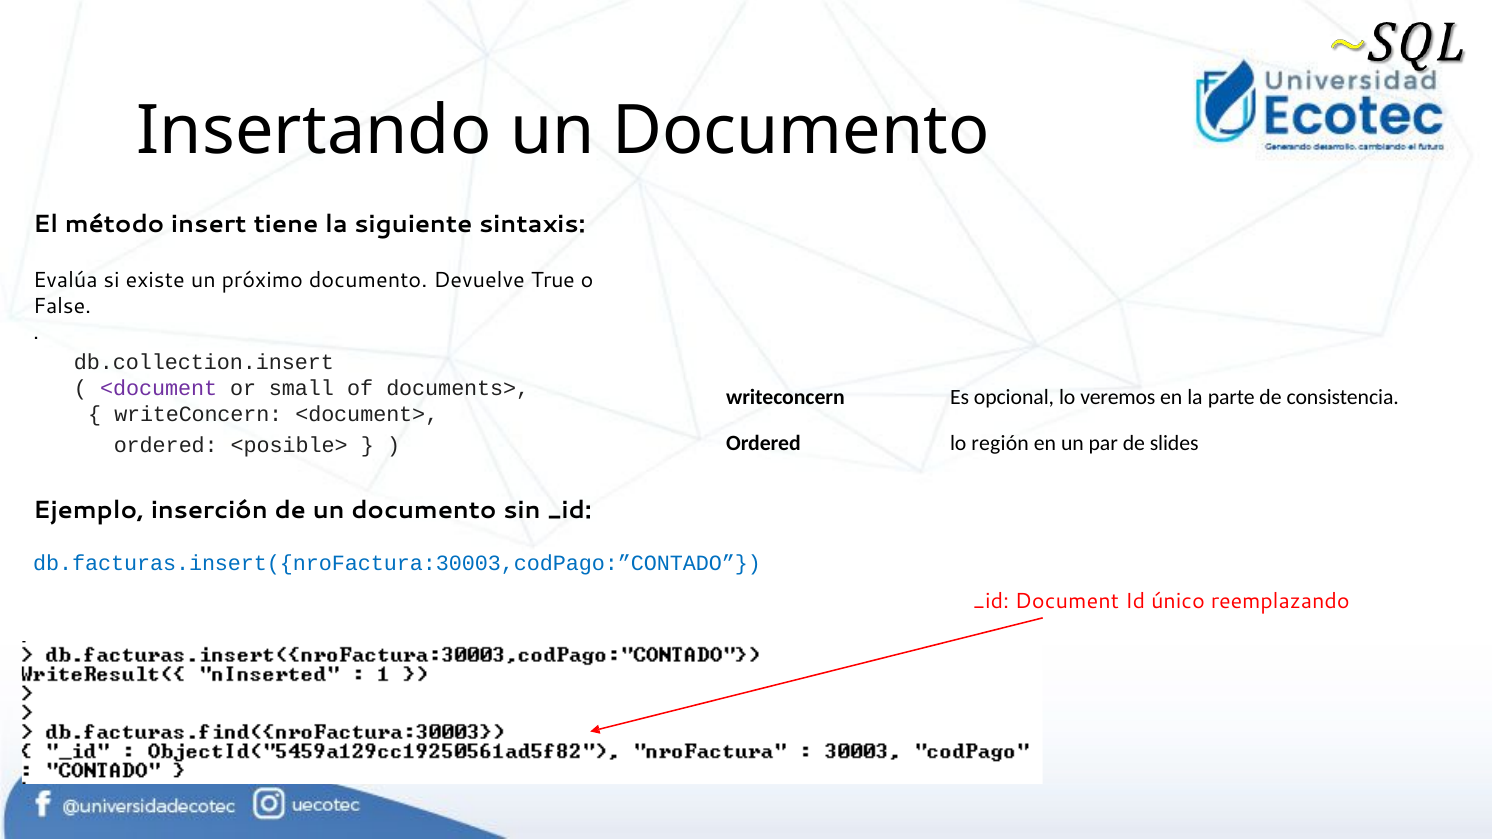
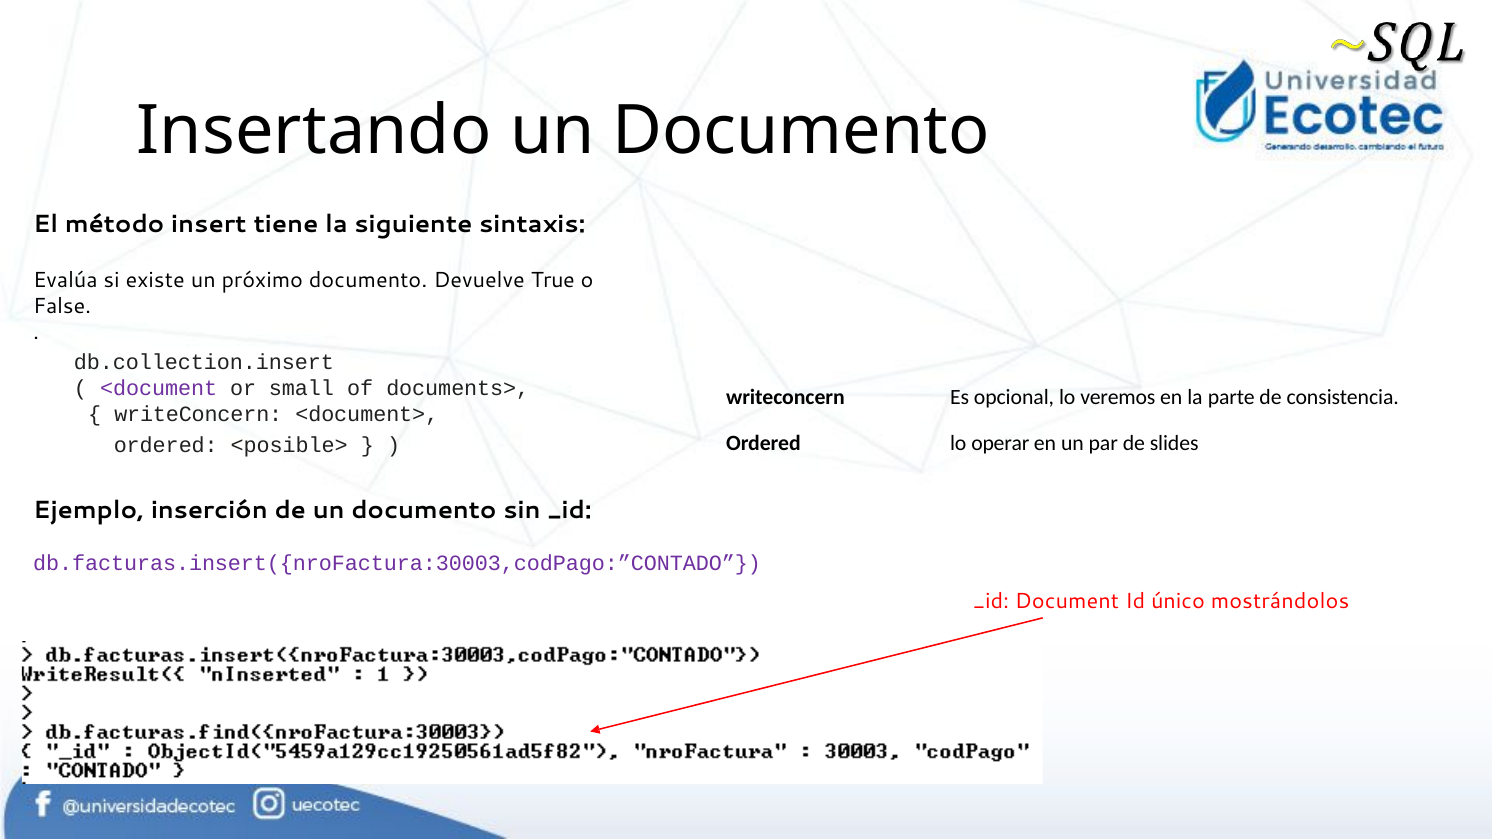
región: región -> operar
db.facturas.insert({nroFactura:30003,codPago:”CONTADO colour: blue -> purple
reemplazando: reemplazando -> mostrándolos
